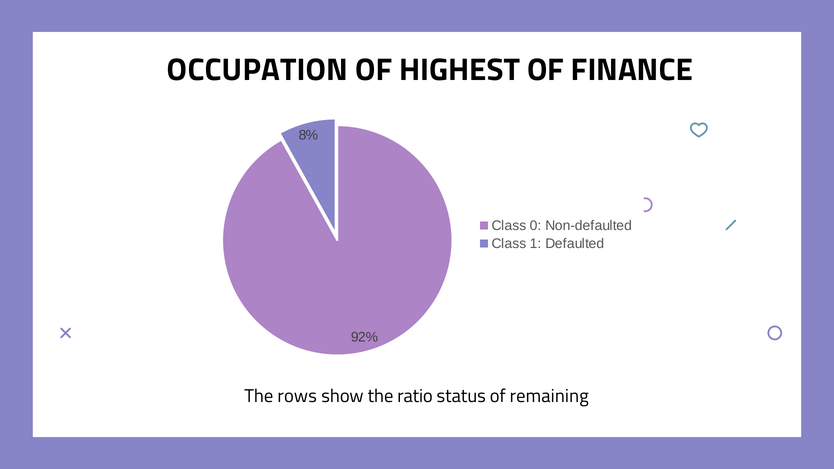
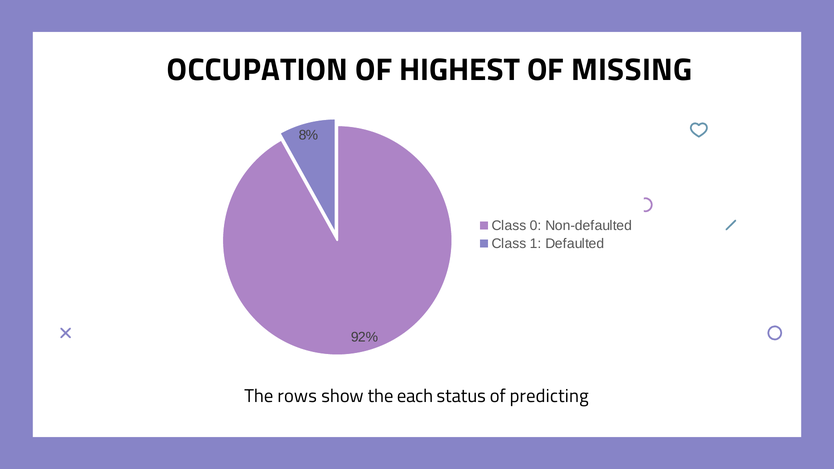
FINANCE: FINANCE -> MISSING
ratio: ratio -> each
remaining: remaining -> predicting
